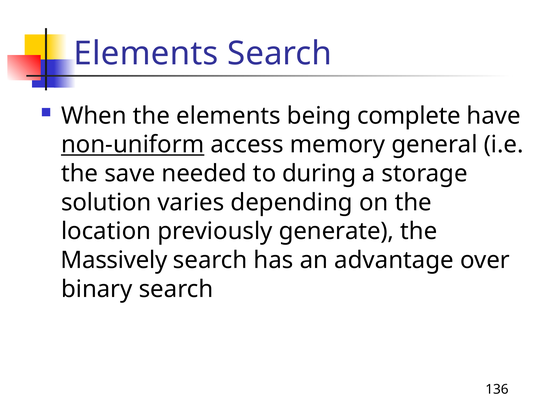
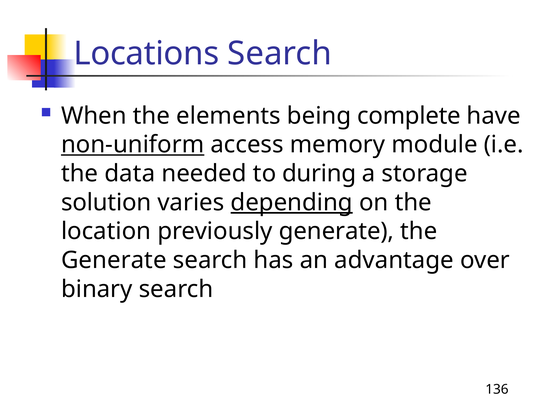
Elements at (146, 53): Elements -> Locations
general: general -> module
save: save -> data
depending underline: none -> present
Massively at (114, 260): Massively -> Generate
